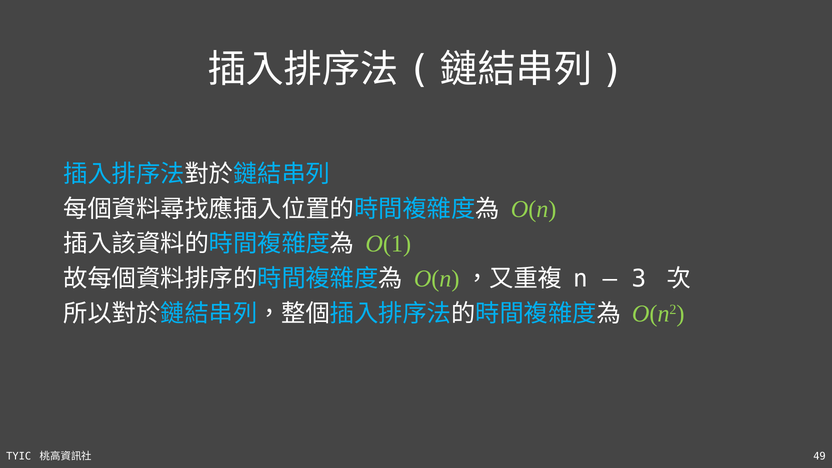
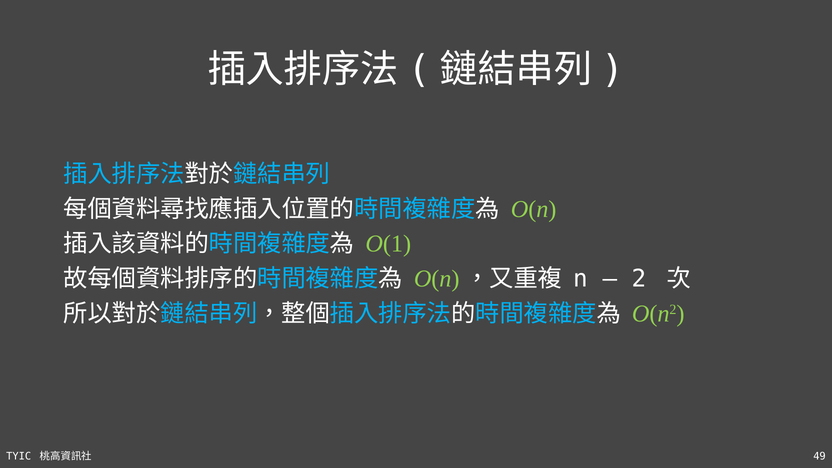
3: 3 -> 2
